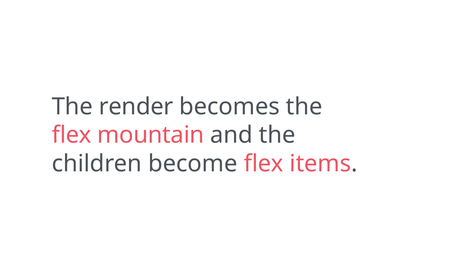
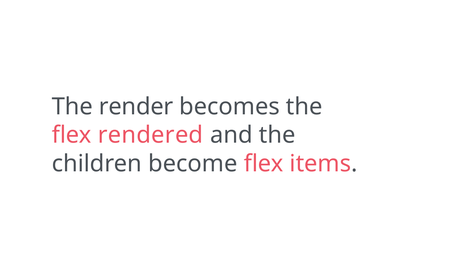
mountain: mountain -> rendered
